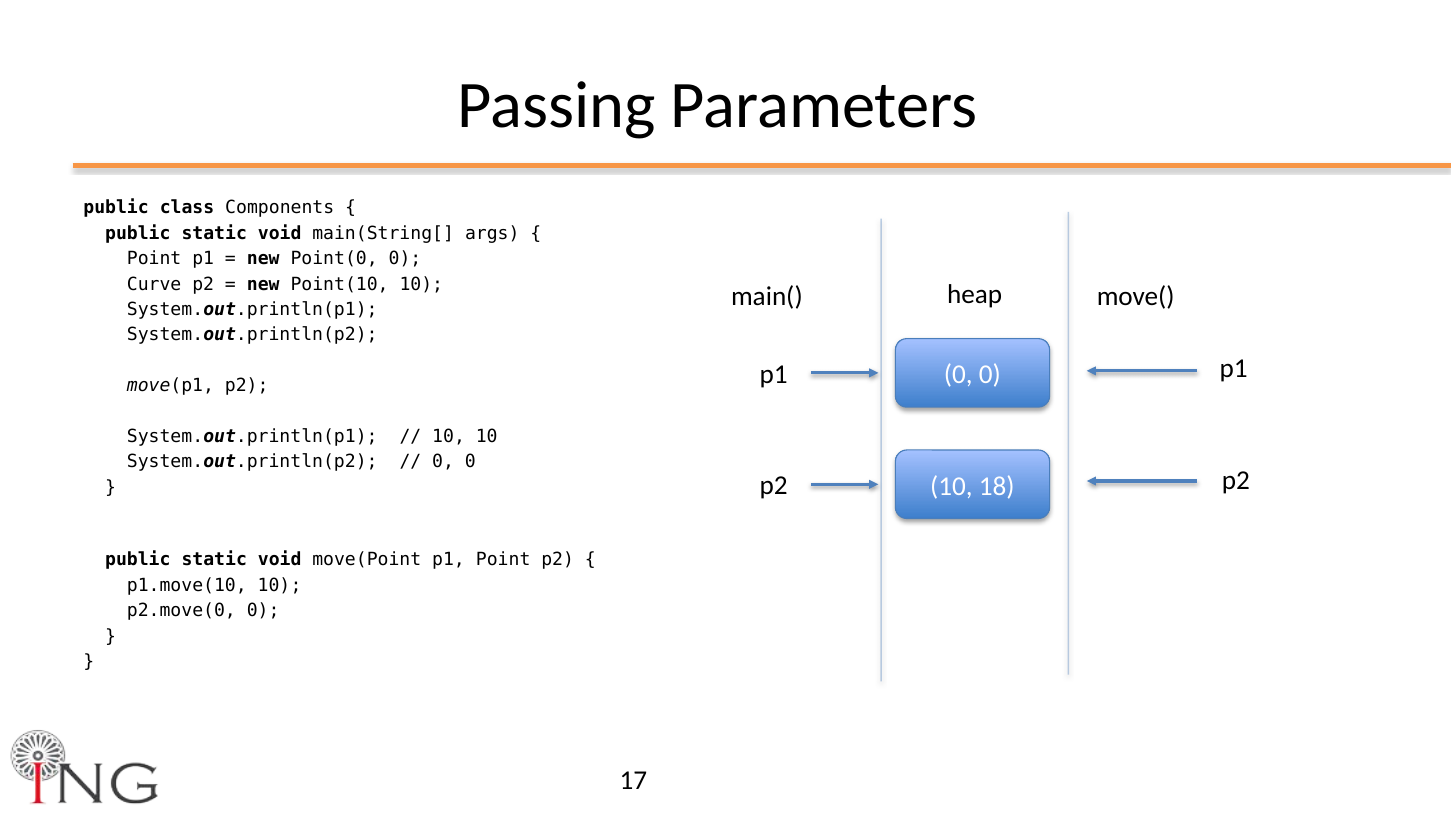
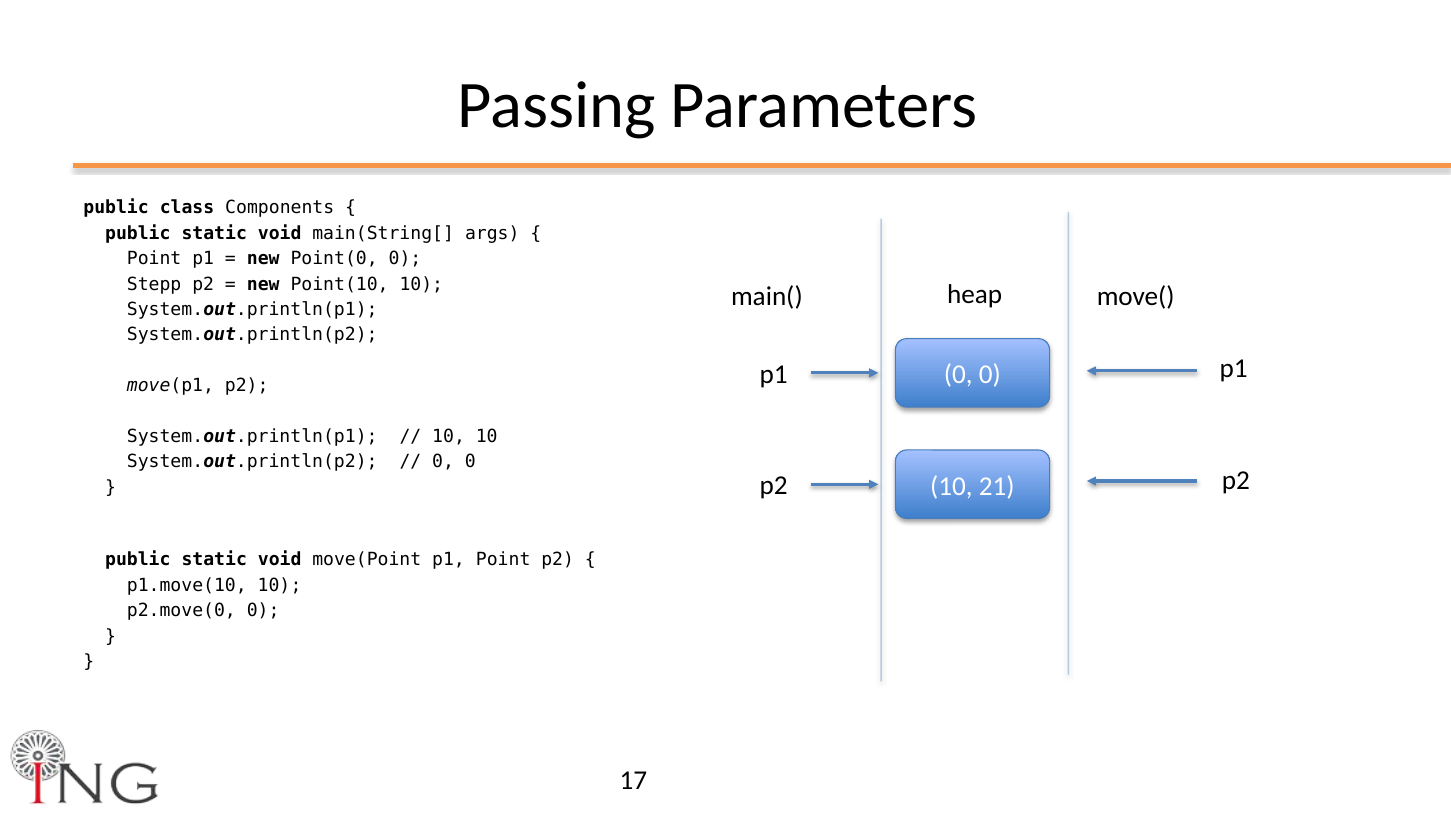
Curve: Curve -> Stepp
18: 18 -> 21
